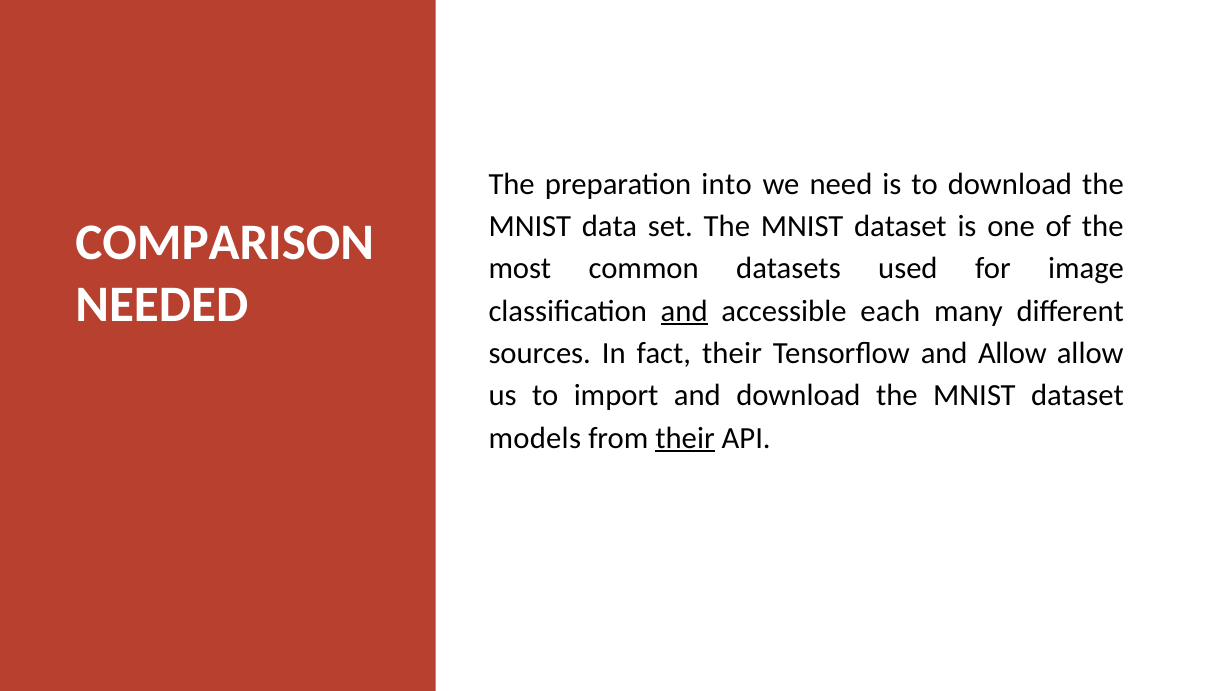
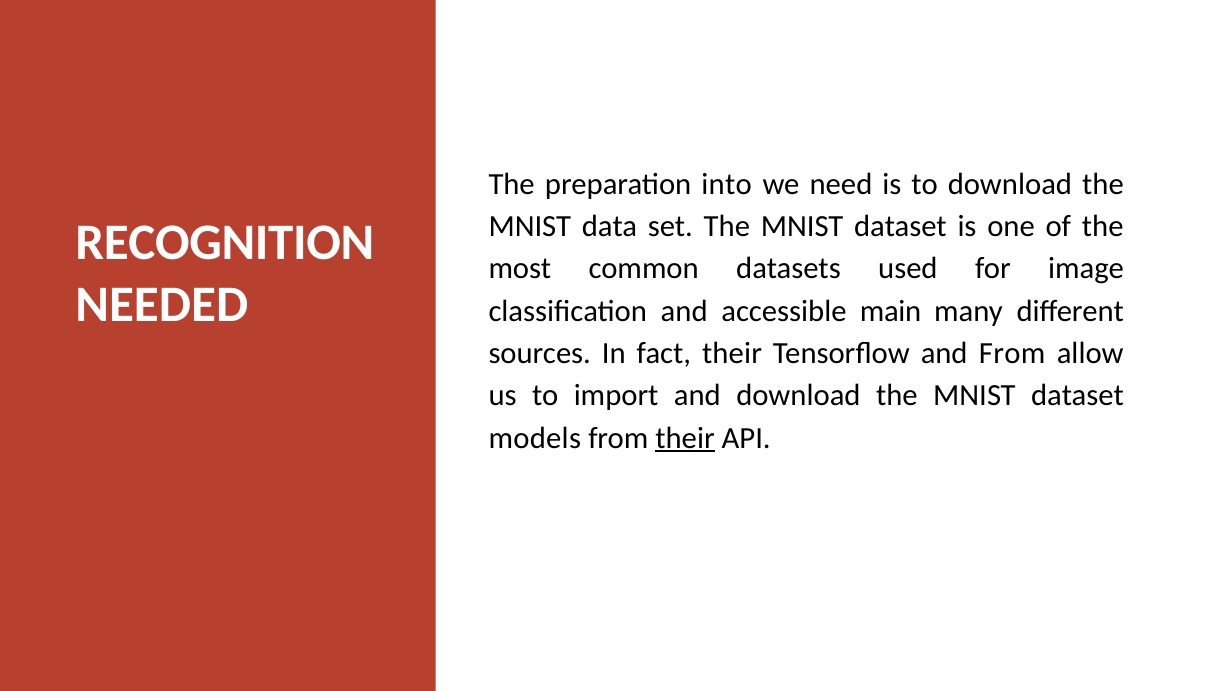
COMPARISON: COMPARISON -> RECOGNITION
and at (684, 311) underline: present -> none
each: each -> main
and Allow: Allow -> From
